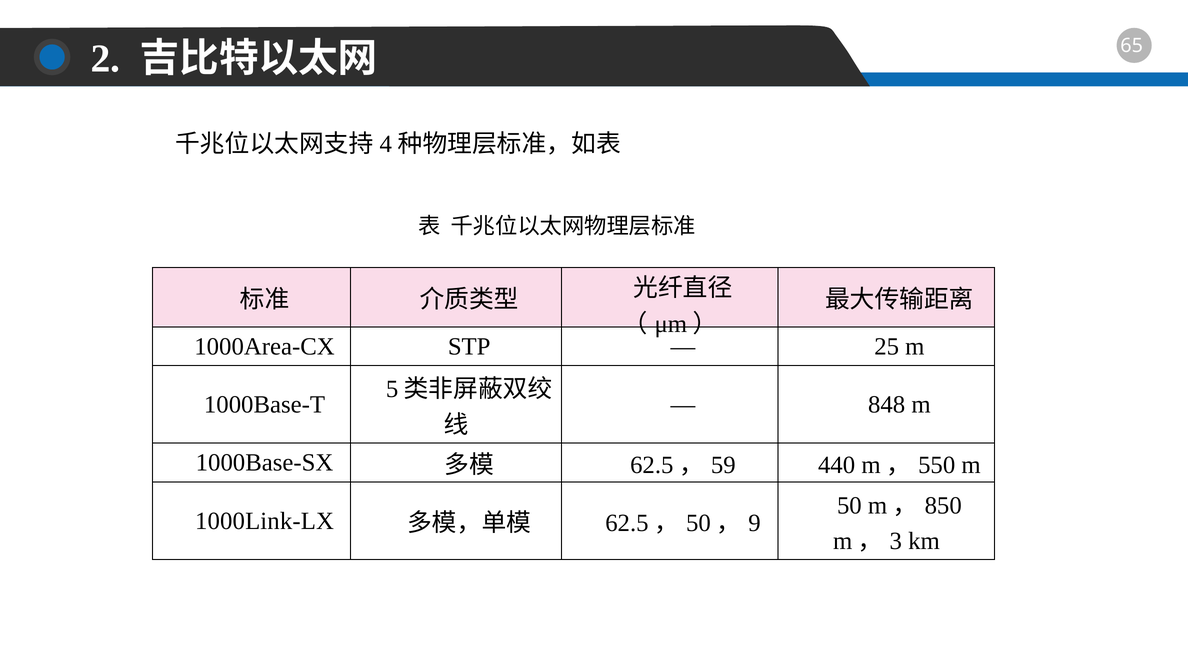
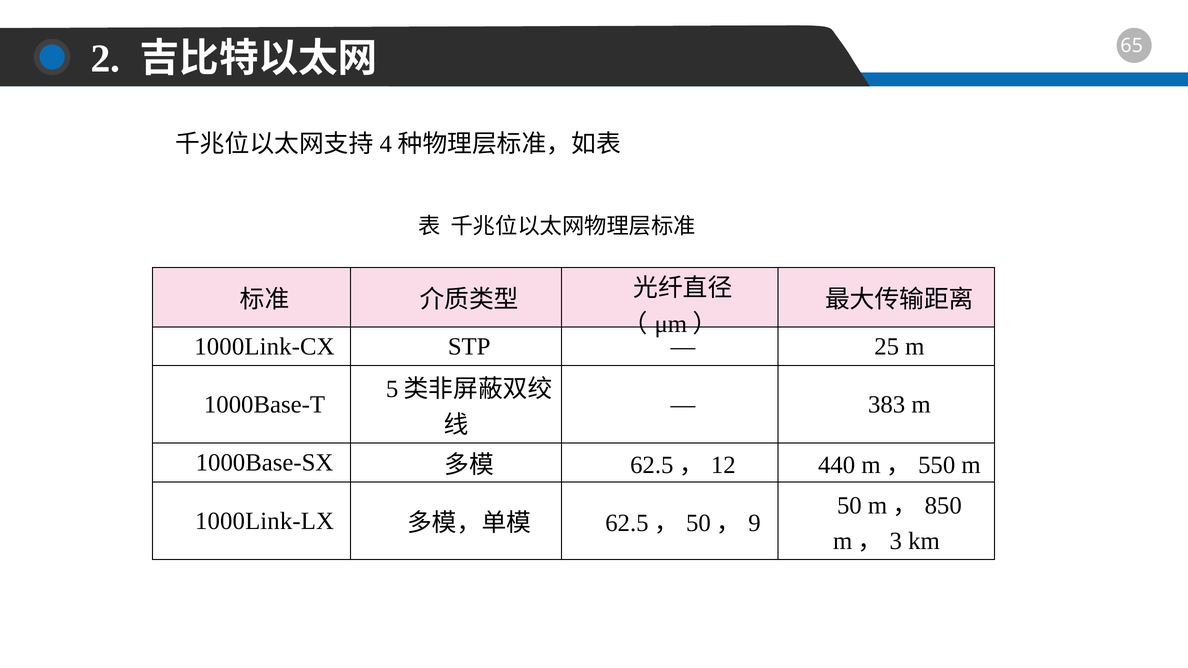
1000Area-CX: 1000Area-CX -> 1000Link-CX
848: 848 -> 383
59: 59 -> 12
